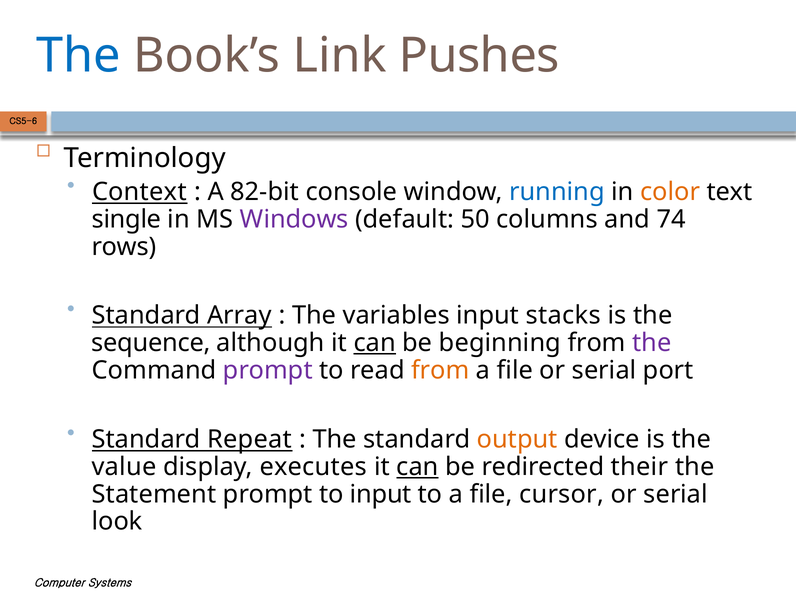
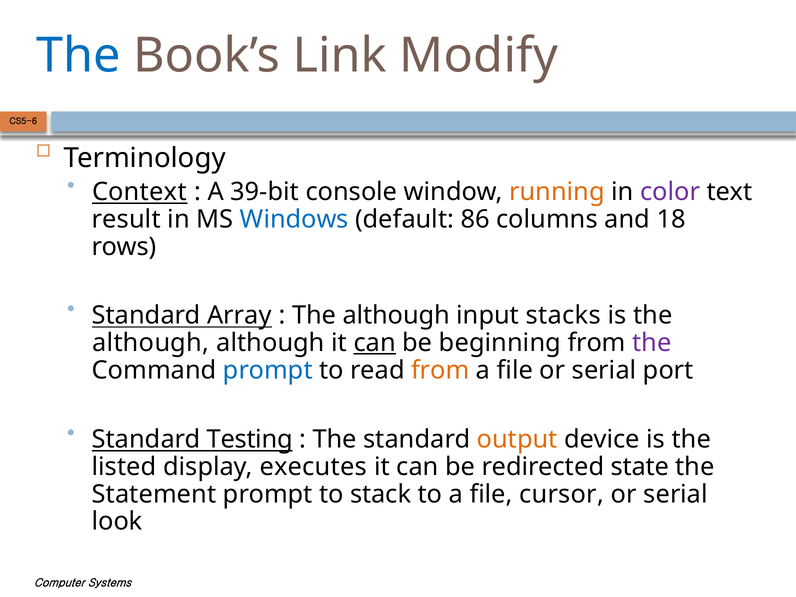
Pushes: Pushes -> Modify
82-bit: 82-bit -> 39-bit
running colour: blue -> orange
color colour: orange -> purple
single: single -> result
Windows colour: purple -> blue
50: 50 -> 86
74: 74 -> 18
variables at (396, 315): variables -> although
sequence at (151, 343): sequence -> although
prompt at (268, 370) colour: purple -> blue
Repeat: Repeat -> Testing
value: value -> listed
can at (418, 467) underline: present -> none
their: their -> state
to input: input -> stack
